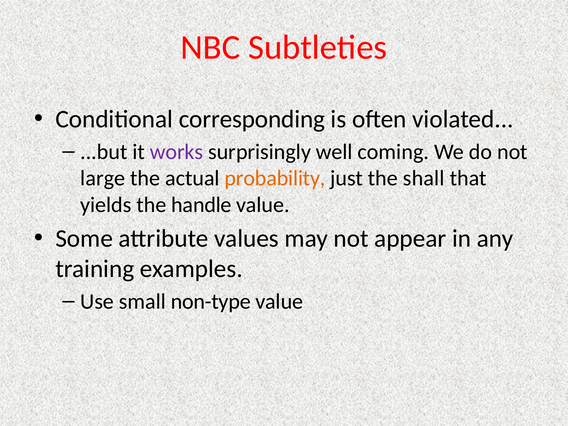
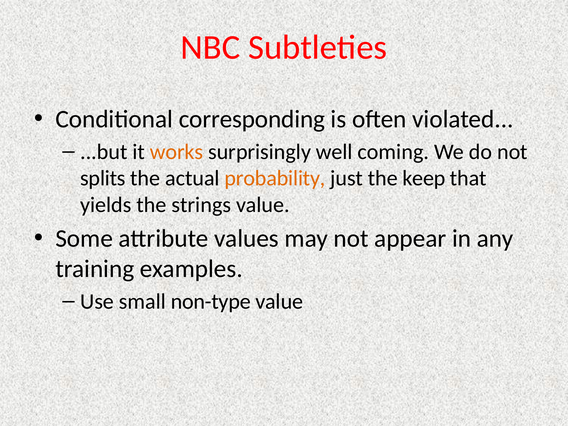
works colour: purple -> orange
large: large -> splits
shall: shall -> keep
handle: handle -> strings
